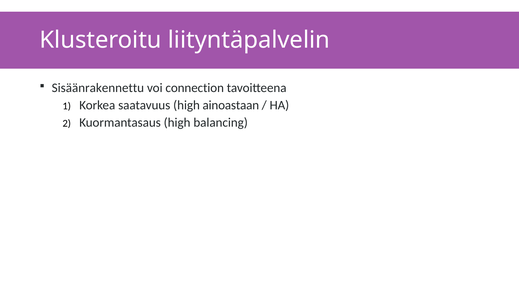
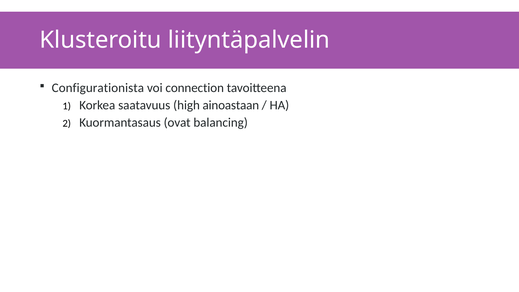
Sisäänrakennettu: Sisäänrakennettu -> Configurationista
Kuormantasaus high: high -> ovat
